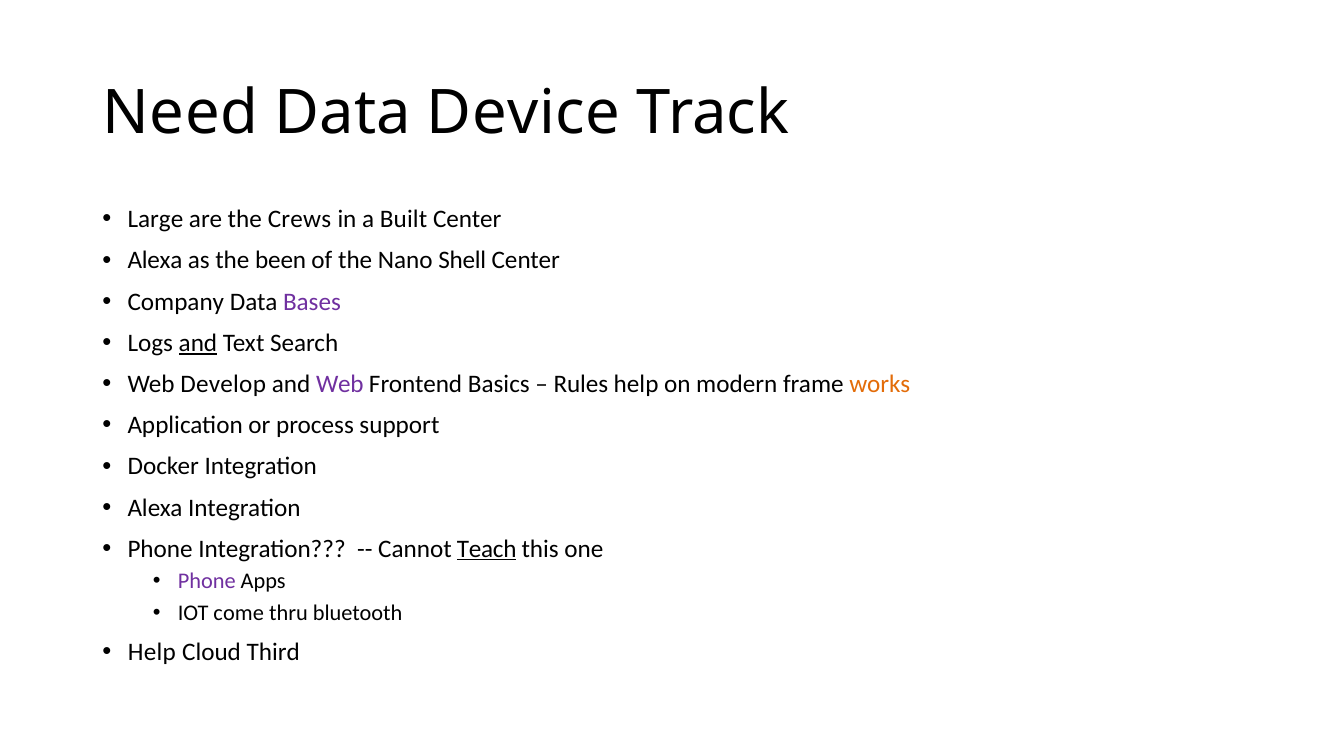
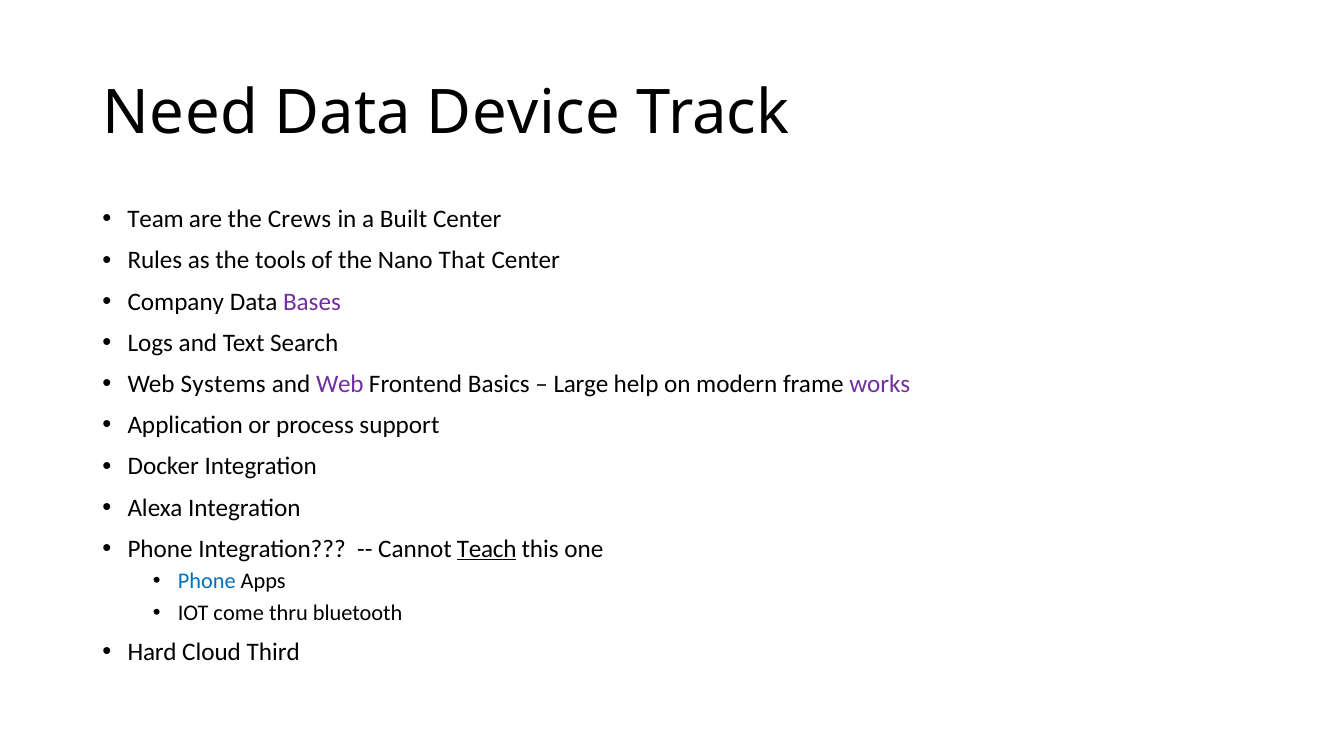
Large: Large -> Team
Alexa at (155, 261): Alexa -> Rules
been: been -> tools
Shell: Shell -> That
and at (198, 343) underline: present -> none
Develop: Develop -> Systems
Rules: Rules -> Large
works colour: orange -> purple
Phone at (207, 582) colour: purple -> blue
Help at (152, 653): Help -> Hard
